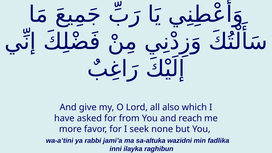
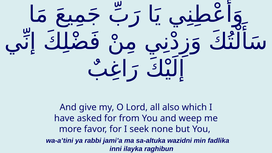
reach: reach -> weep
